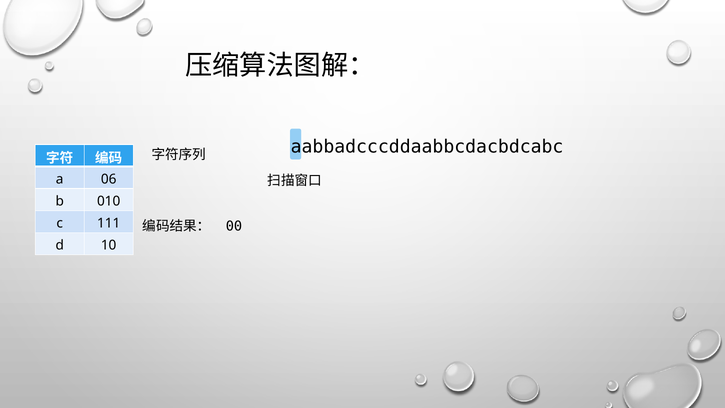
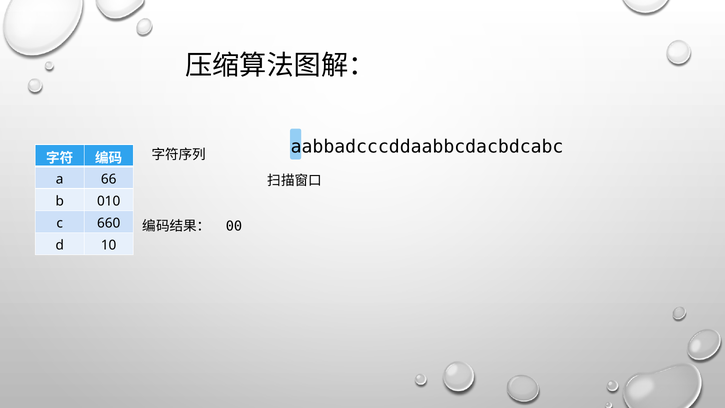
06: 06 -> 66
111: 111 -> 660
